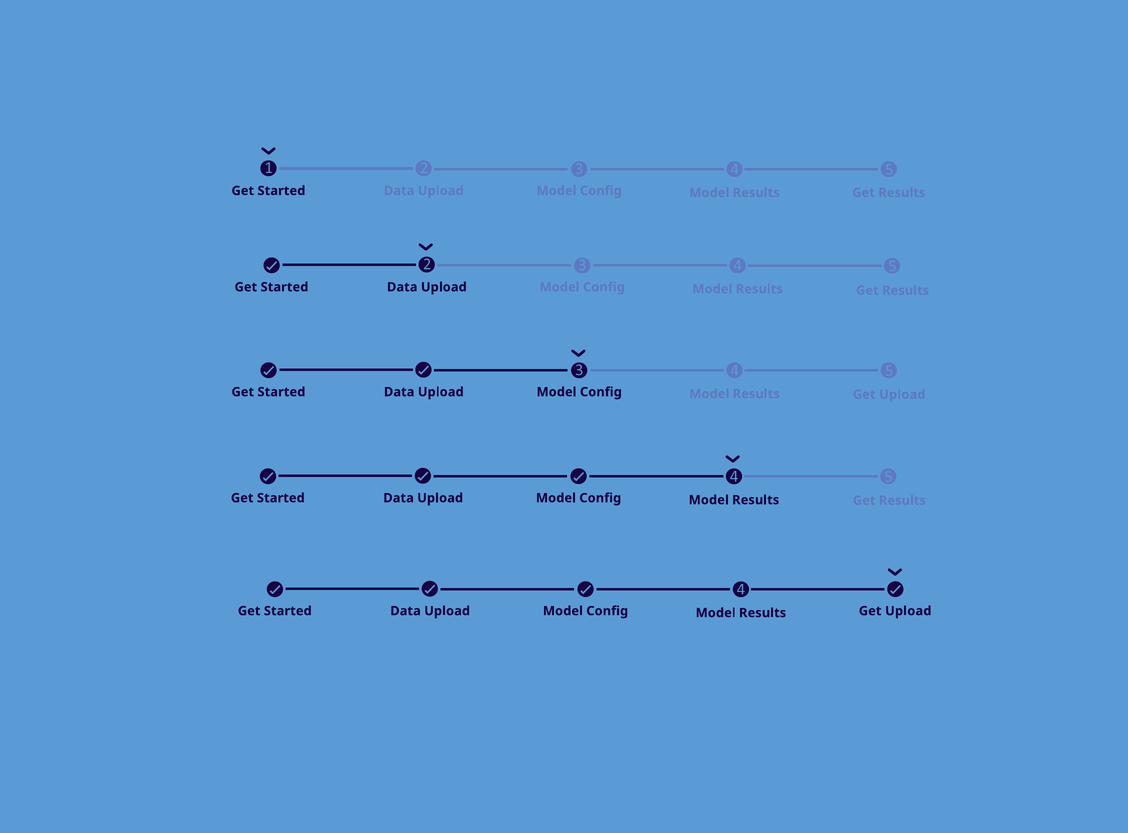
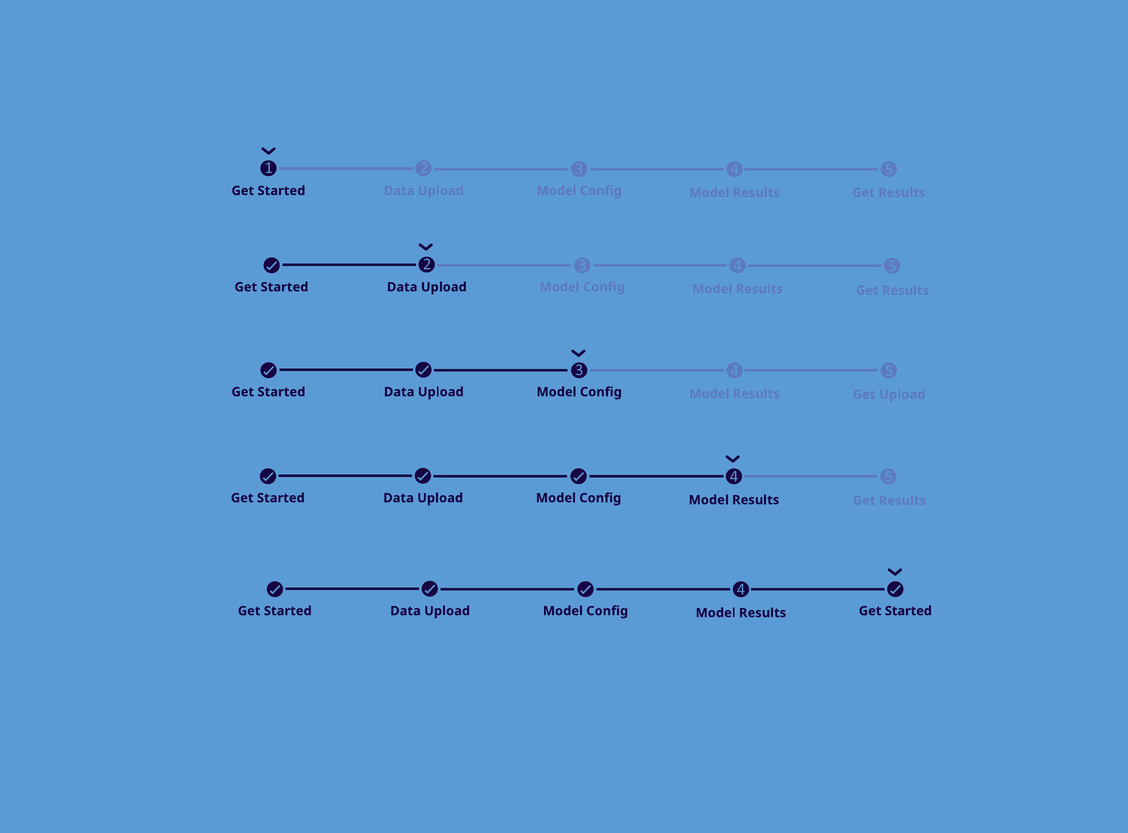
Upload at (908, 611): Upload -> Started
